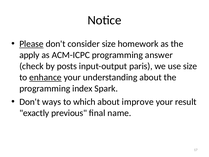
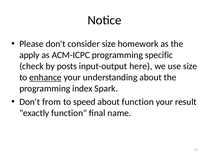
Please underline: present -> none
answer: answer -> specific
paris: paris -> here
ways: ways -> from
which: which -> speed
about improve: improve -> function
exactly previous: previous -> function
